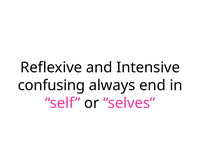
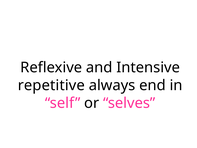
confusing: confusing -> repetitive
